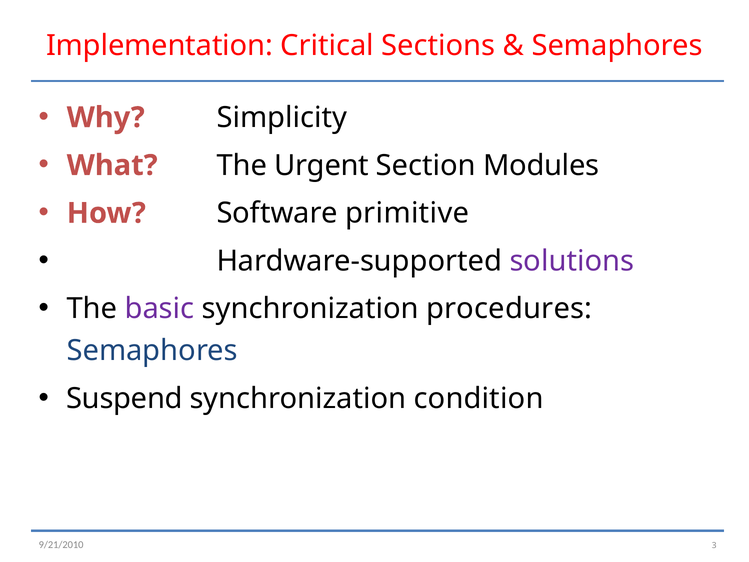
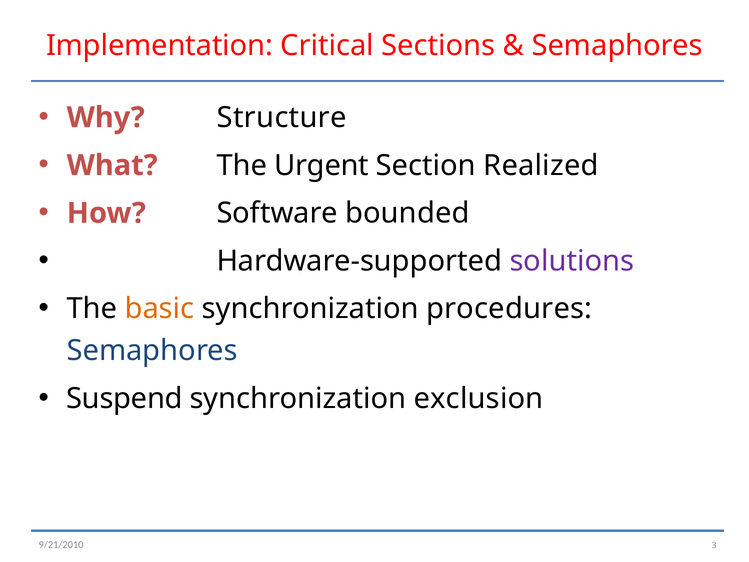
Simplicity: Simplicity -> Structure
Modules: Modules -> Realized
primitive: primitive -> bounded
basic colour: purple -> orange
condition: condition -> exclusion
